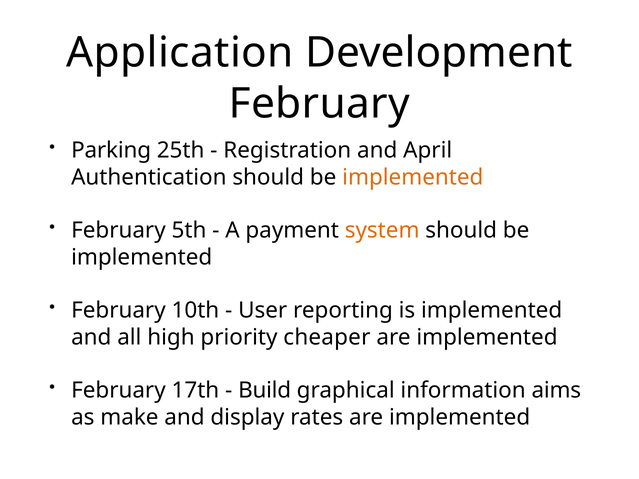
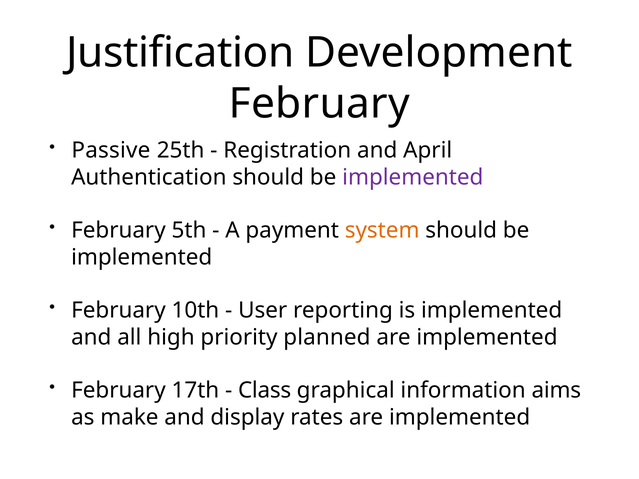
Application: Application -> Justification
Parking: Parking -> Passive
implemented at (413, 177) colour: orange -> purple
cheaper: cheaper -> planned
Build: Build -> Class
